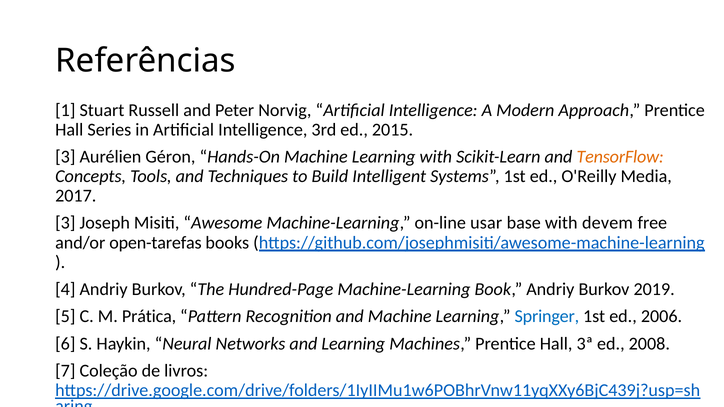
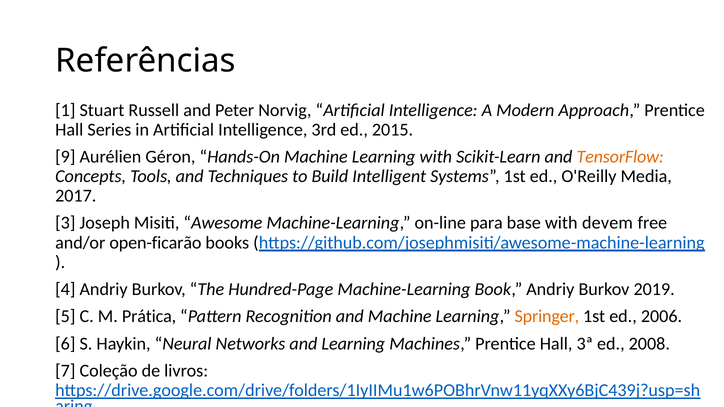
3 at (65, 157): 3 -> 9
usar: usar -> para
open-tarefas: open-tarefas -> open-ficarão
Springer colour: blue -> orange
